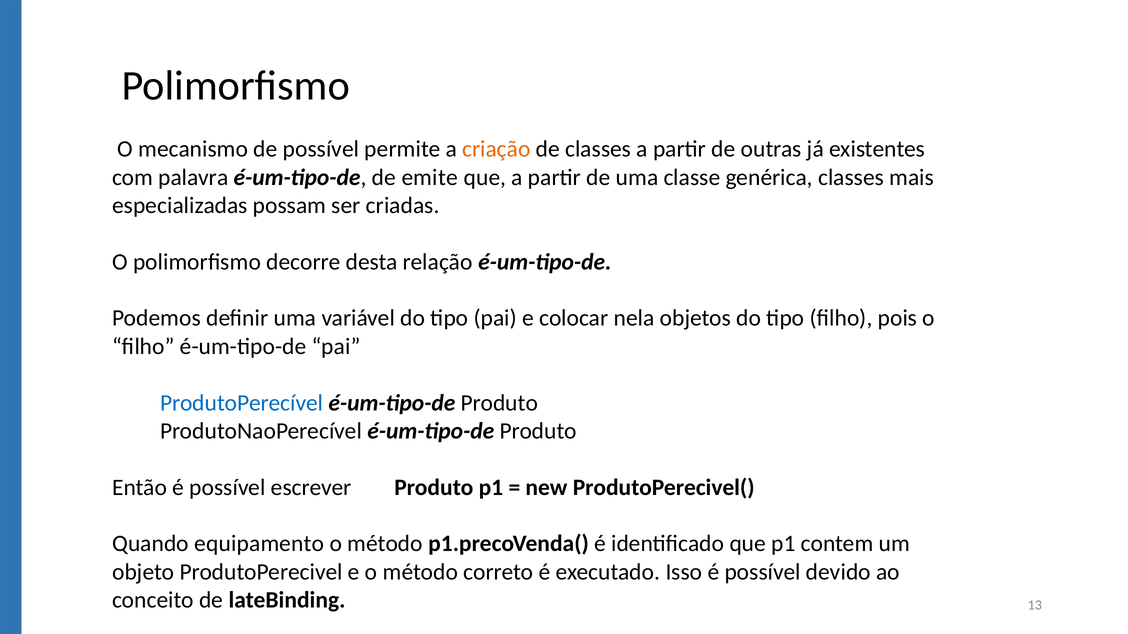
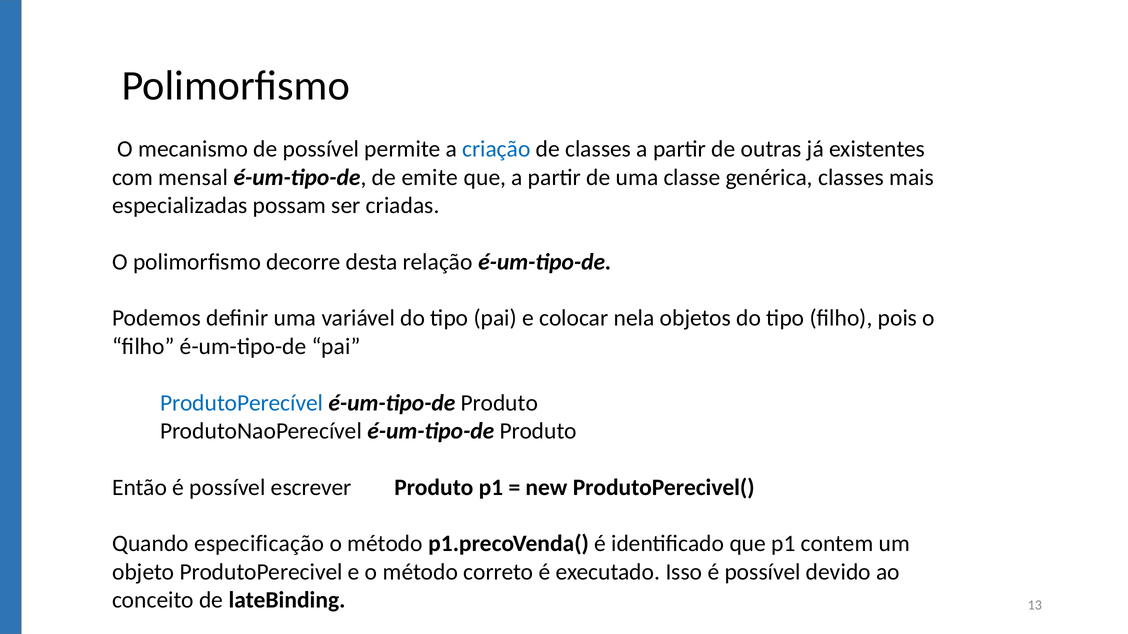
criação colour: orange -> blue
palavra: palavra -> mensal
equipamento: equipamento -> especificação
